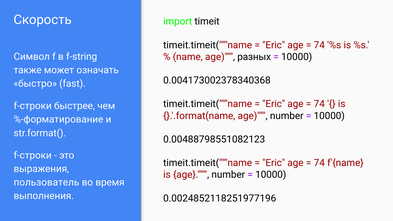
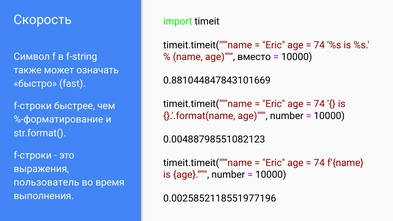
разных: разных -> вместо
0.004173002378340368: 0.004173002378340368 -> 0.881044847843101669
0.0024852118251977196: 0.0024852118251977196 -> 0.0025852118551977196
